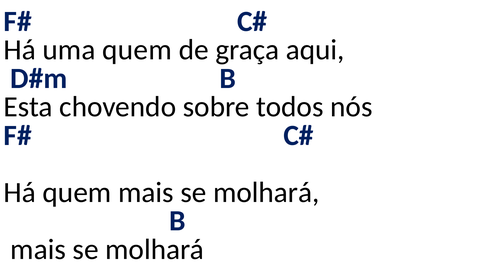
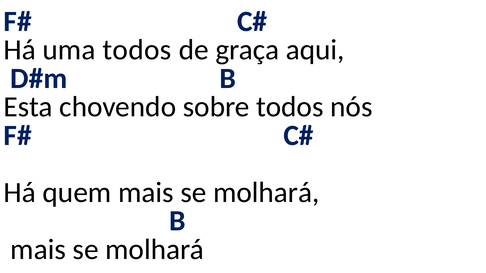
uma quem: quem -> todos
